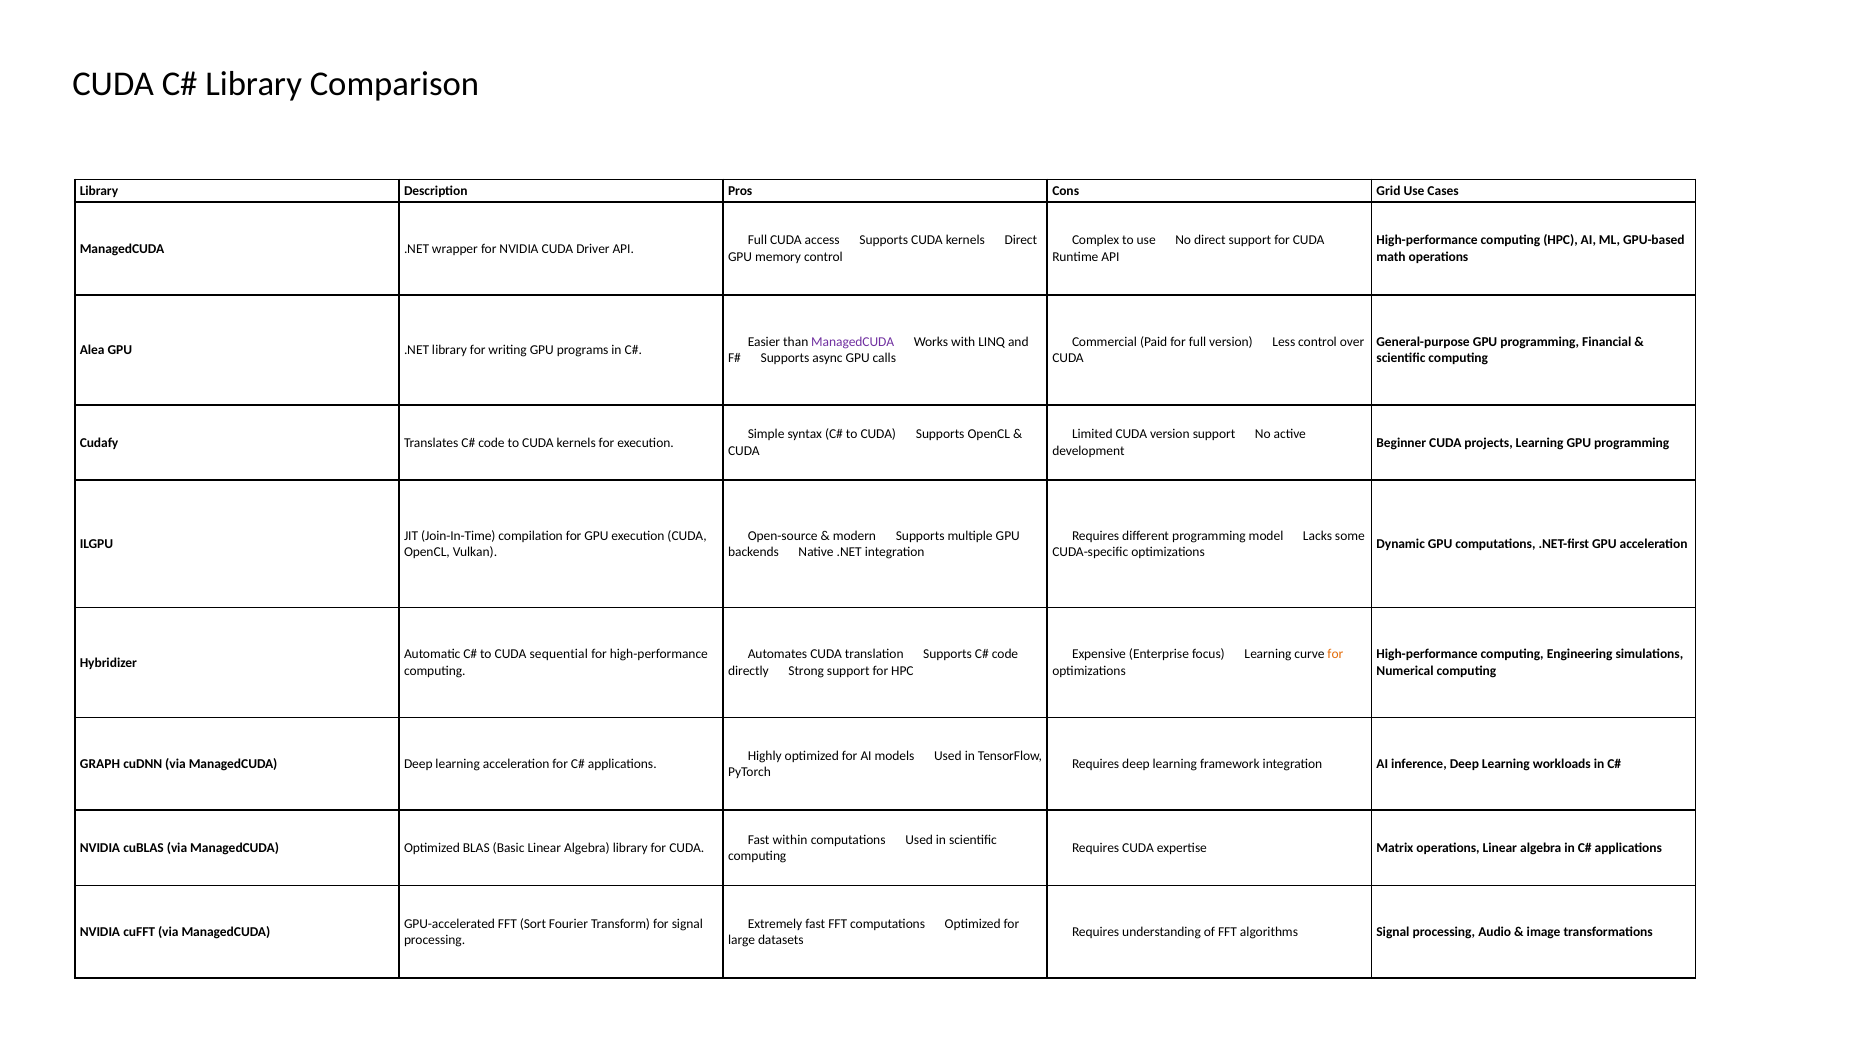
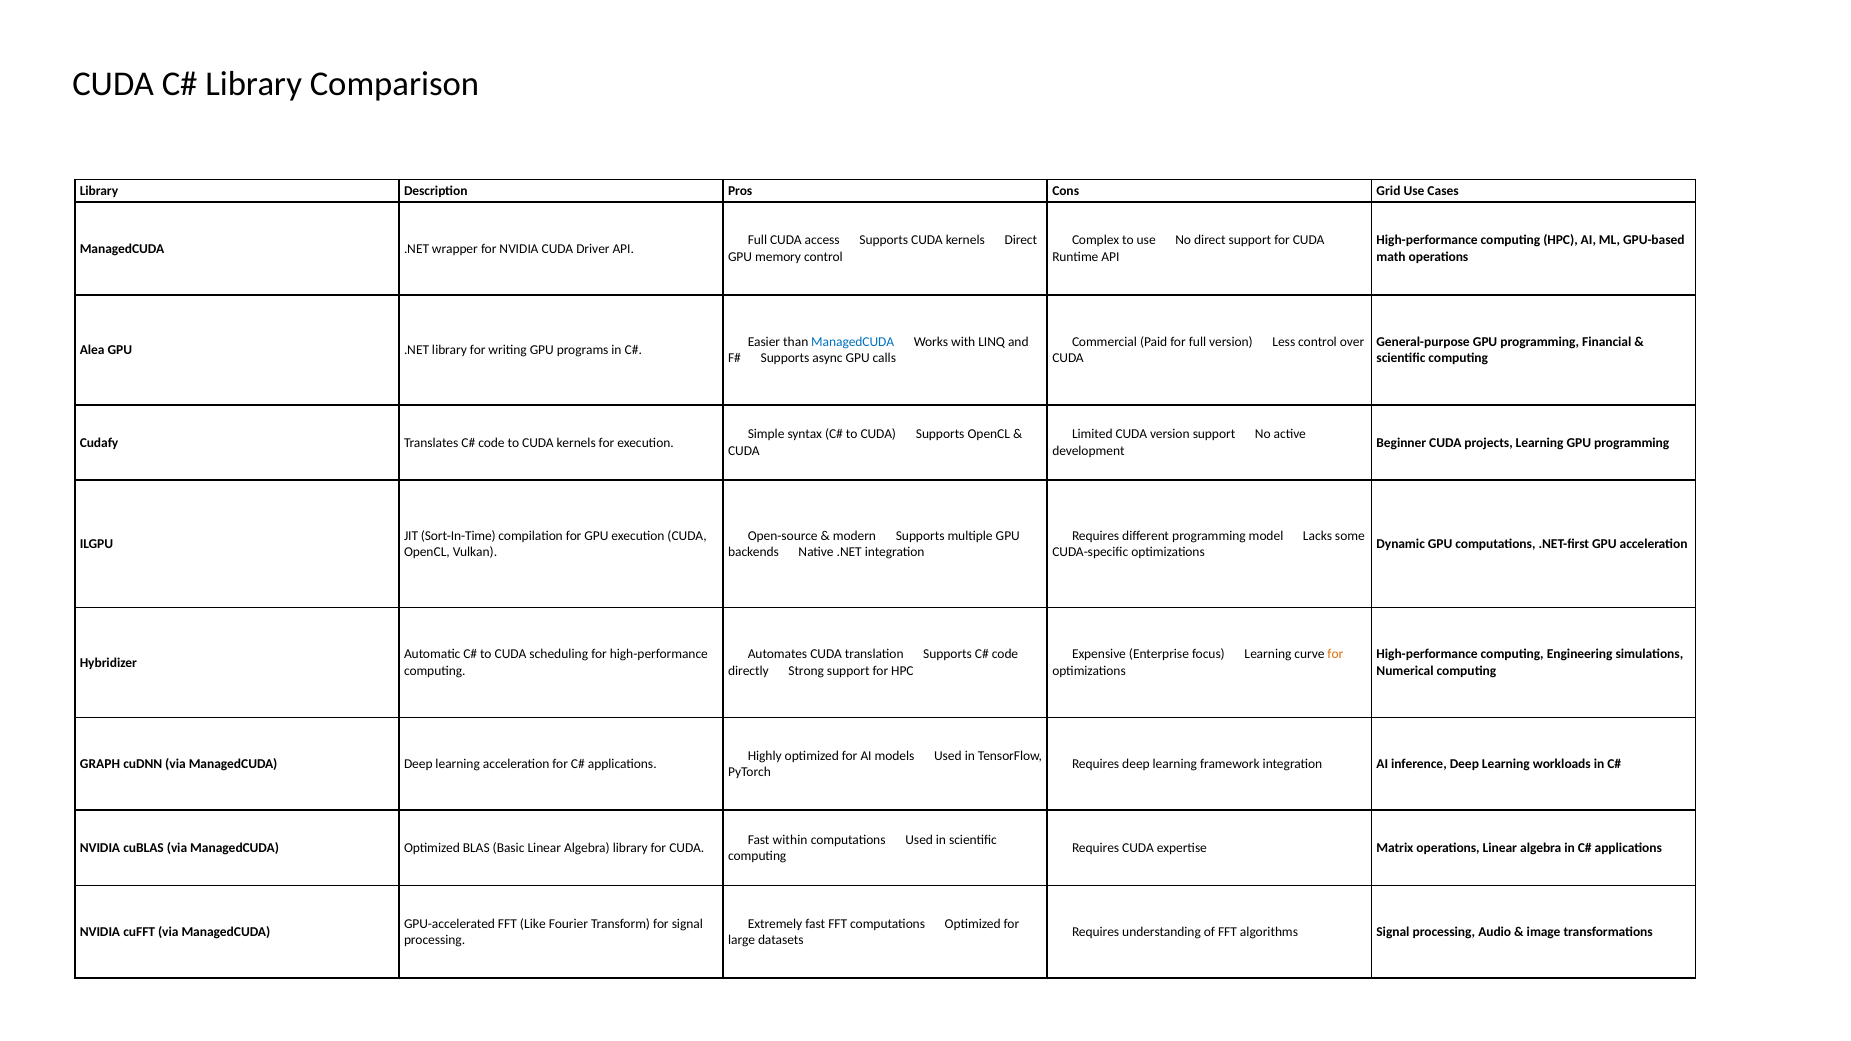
ManagedCUDA at (853, 342) colour: purple -> blue
Join-In-Time: Join-In-Time -> Sort-In-Time
sequential: sequential -> scheduling
Sort: Sort -> Like
